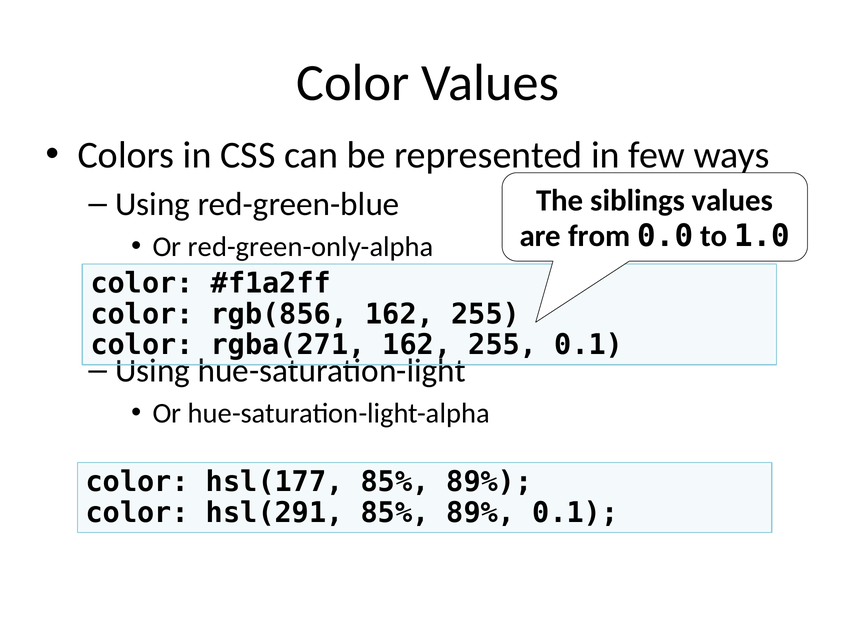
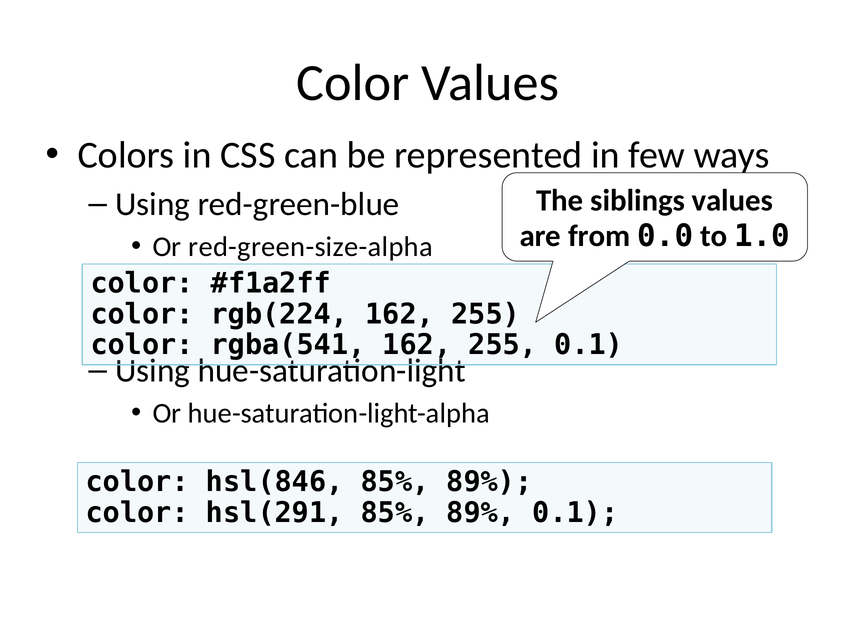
red-green-only-alpha: red-green-only-alpha -> red-green-size-alpha
rgb(856: rgb(856 -> rgb(224
rgba(271: rgba(271 -> rgba(541
hsl(177: hsl(177 -> hsl(846
